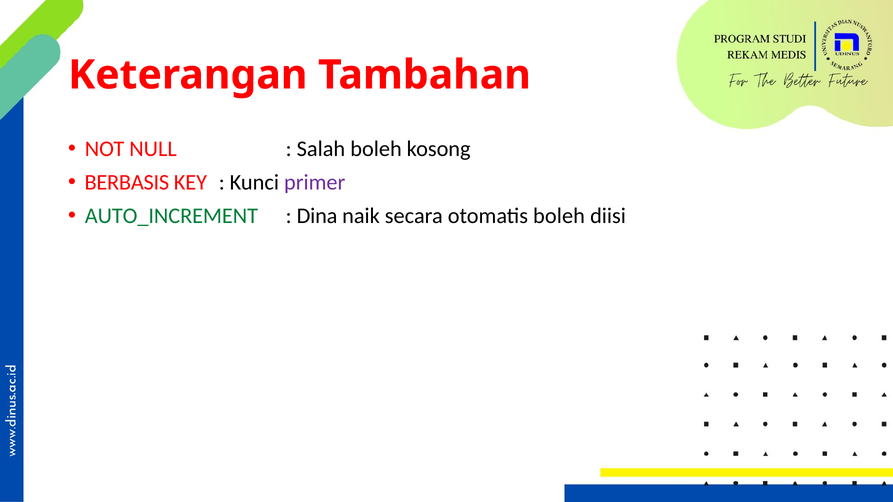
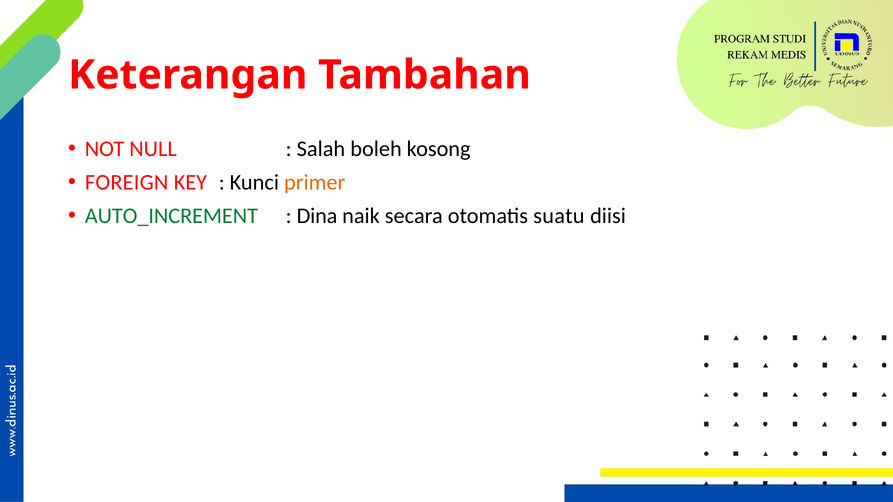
BERBASIS: BERBASIS -> FOREIGN
primer colour: purple -> orange
otomatis boleh: boleh -> suatu
